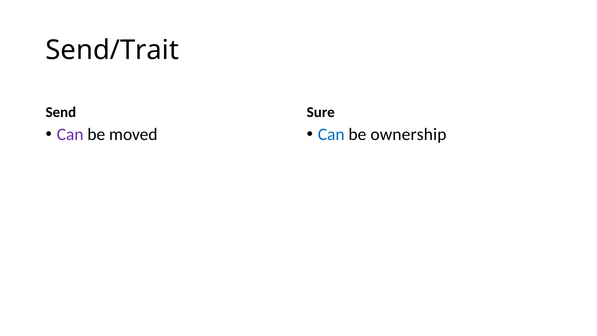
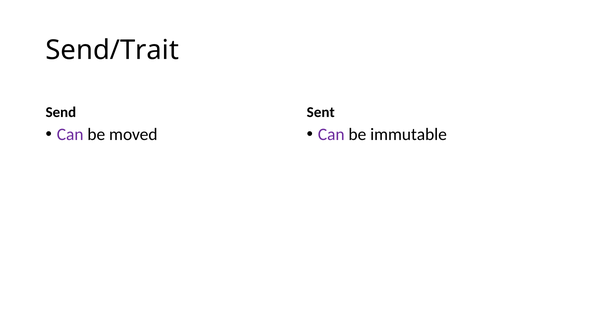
Sure: Sure -> Sent
Can at (331, 134) colour: blue -> purple
ownership: ownership -> immutable
